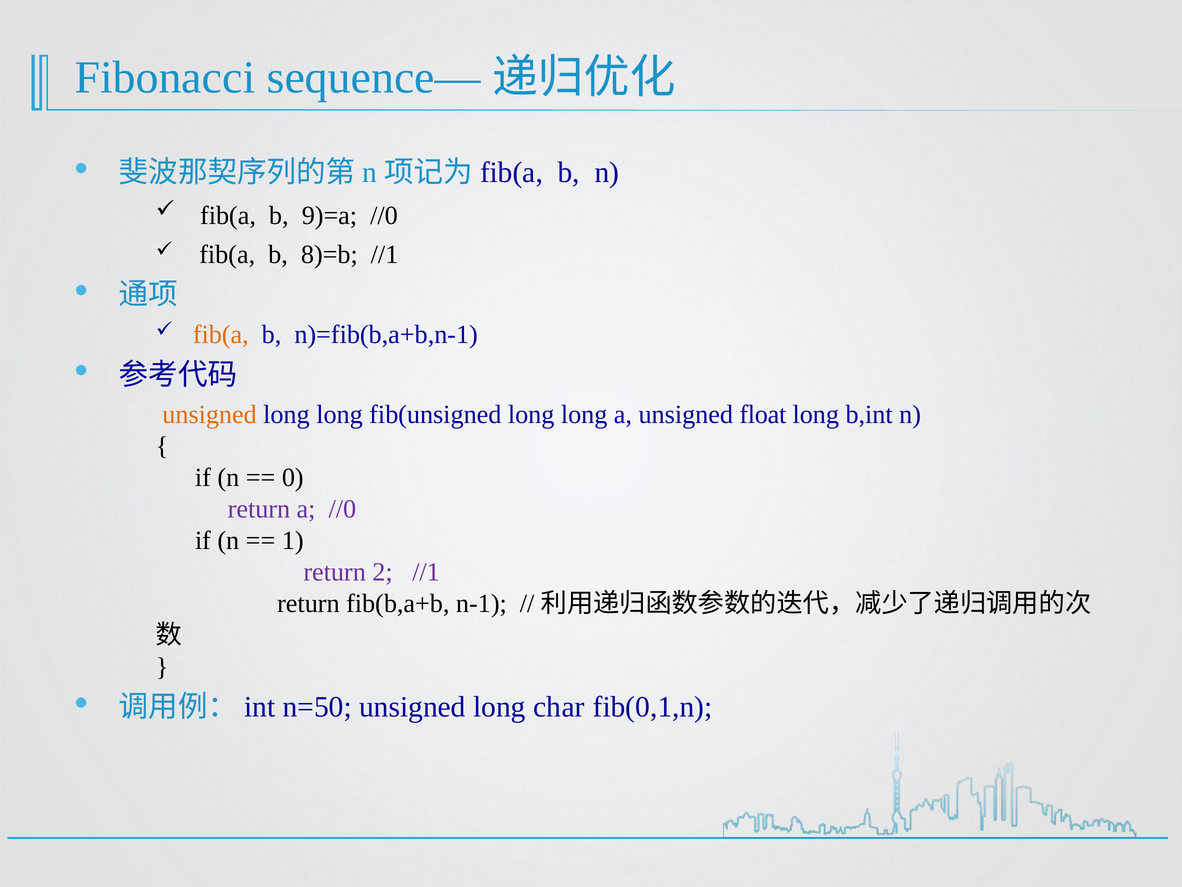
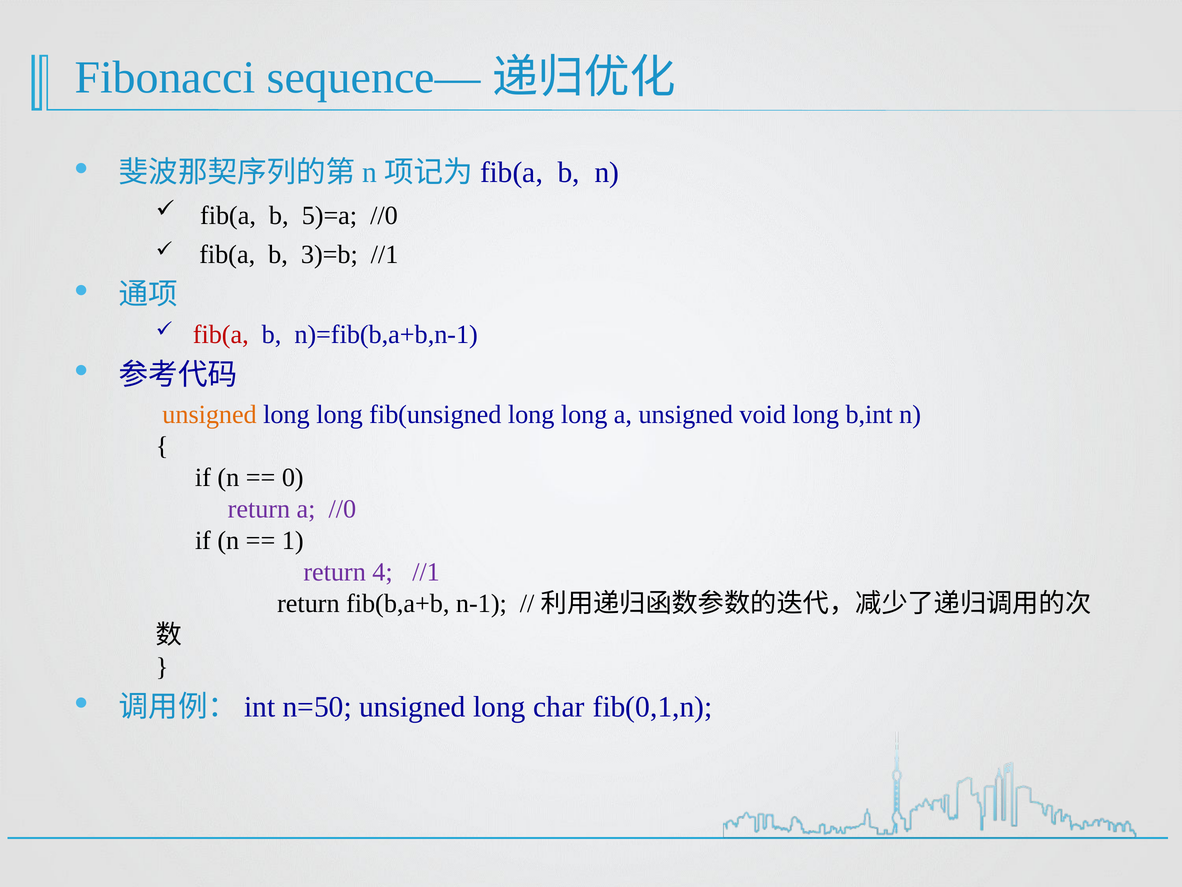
9)=a: 9)=a -> 5)=a
8)=b: 8)=b -> 3)=b
fib(a at (221, 334) colour: orange -> red
float: float -> void
2: 2 -> 4
